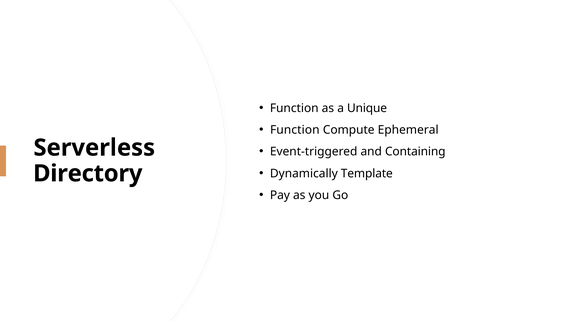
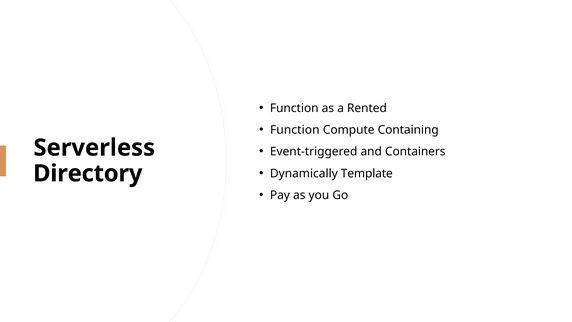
Unique: Unique -> Rented
Ephemeral: Ephemeral -> Containing
Containing: Containing -> Containers
